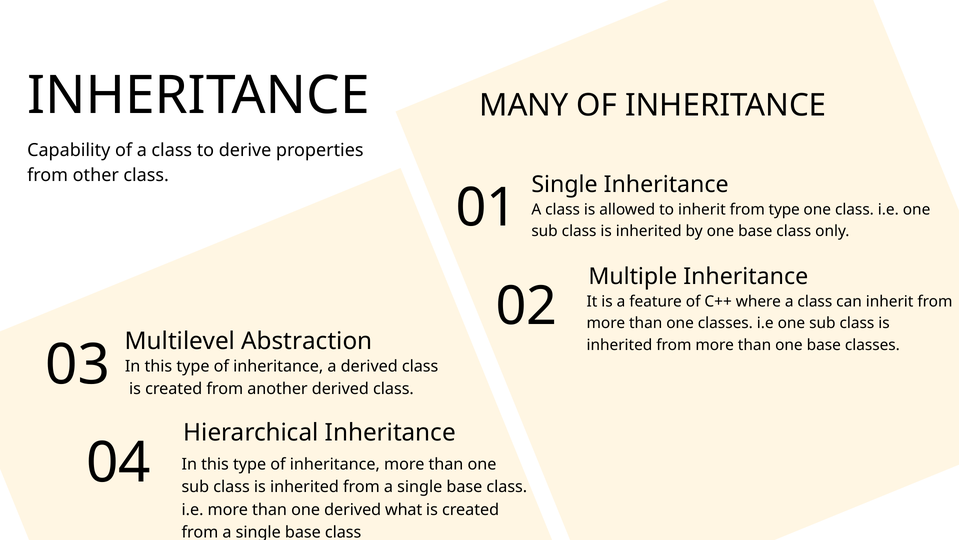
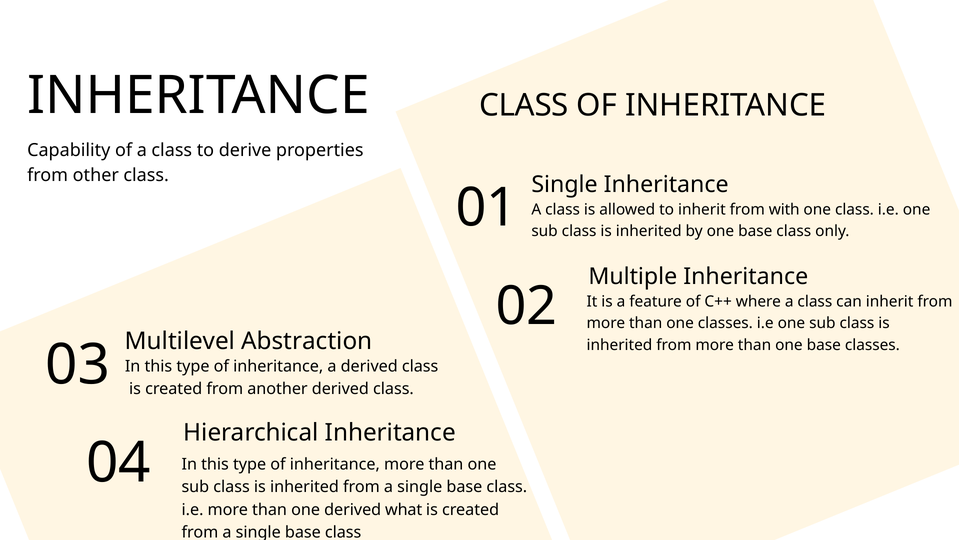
MANY at (524, 105): MANY -> CLASS
from type: type -> with
